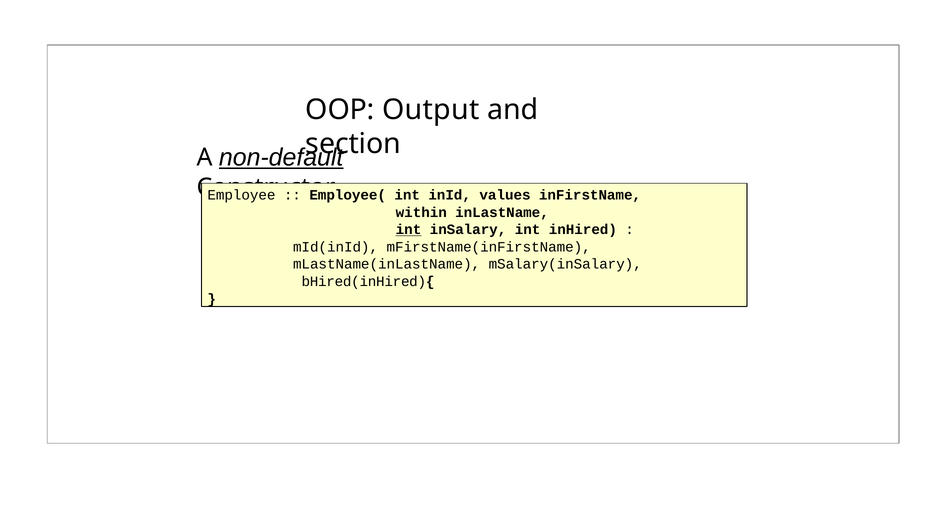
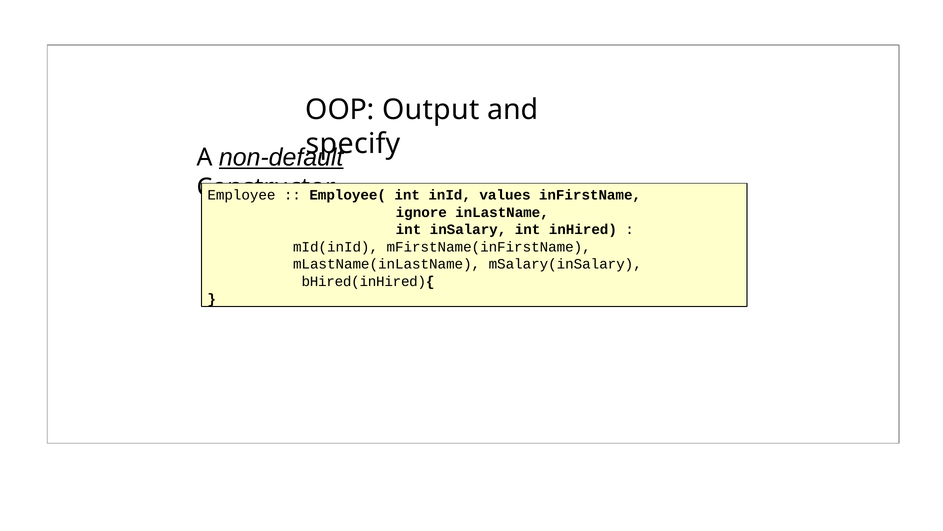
section: section -> specify
within: within -> ignore
int at (409, 229) underline: present -> none
